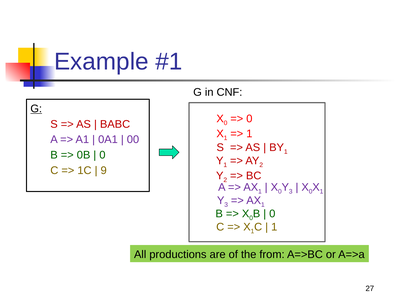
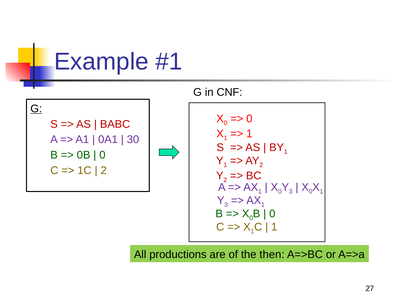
00: 00 -> 30
9 at (104, 171): 9 -> 2
from: from -> then
